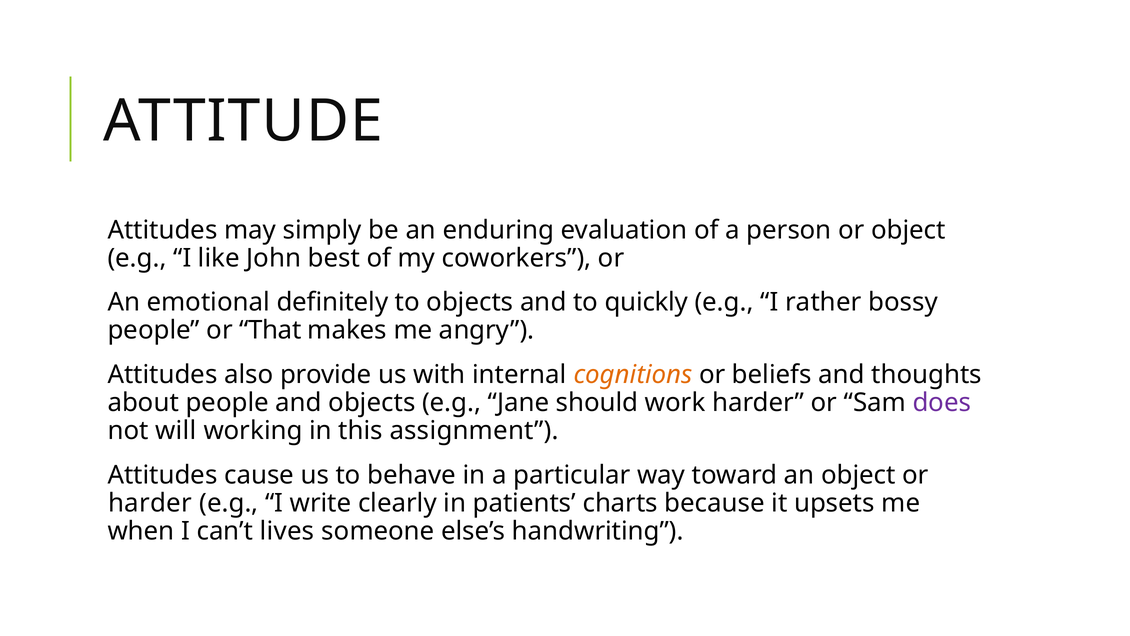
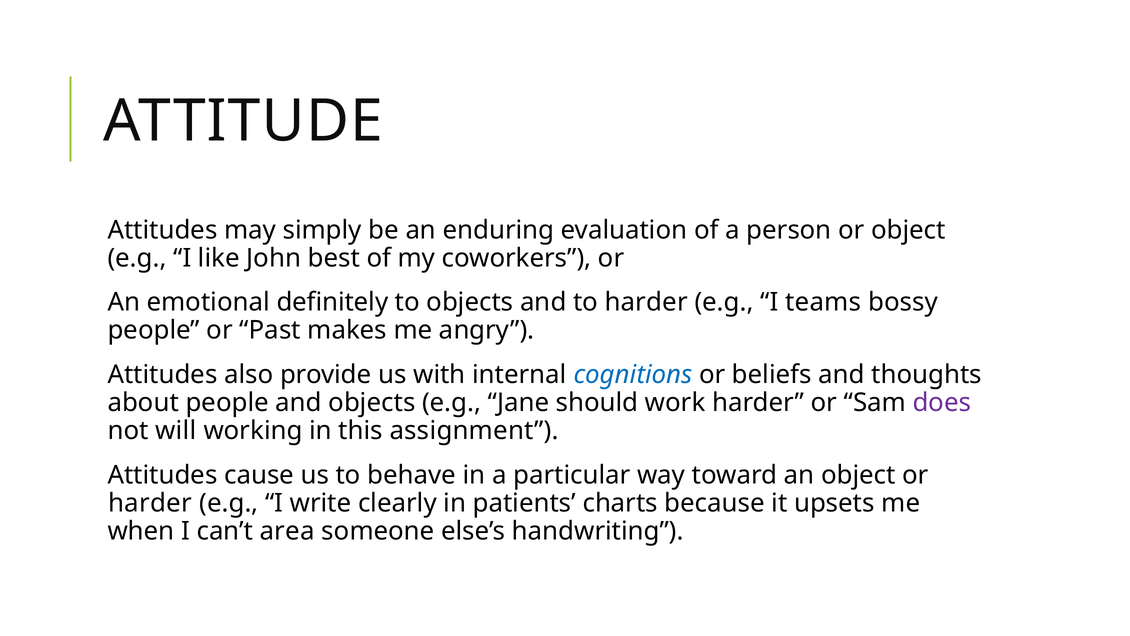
to quickly: quickly -> harder
rather: rather -> teams
That: That -> Past
cognitions colour: orange -> blue
lives: lives -> area
